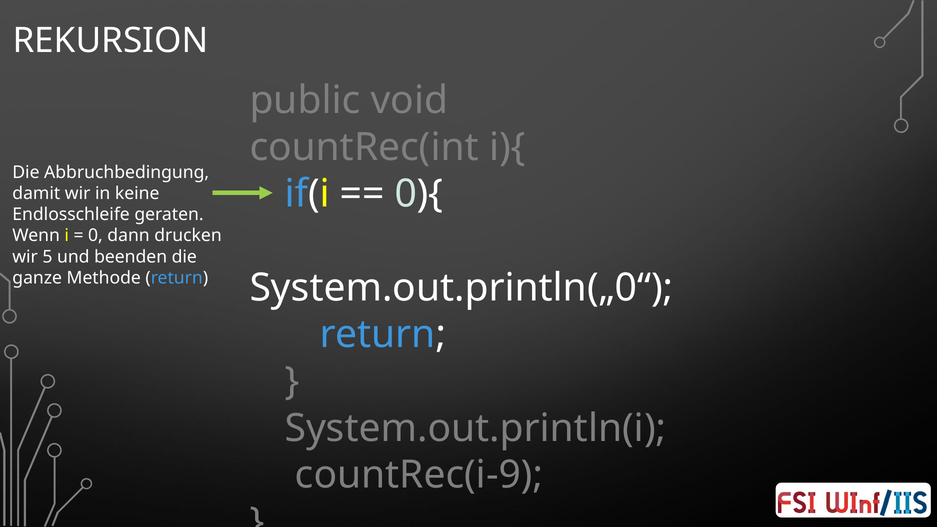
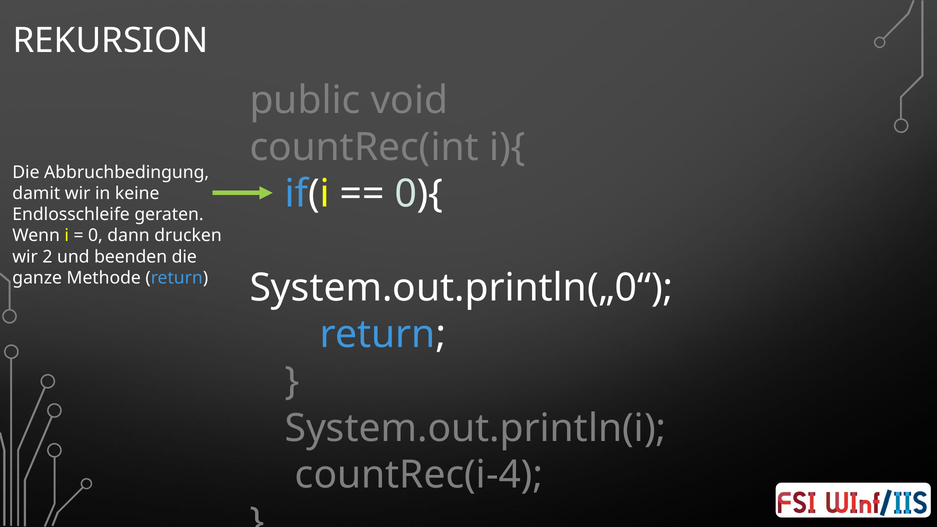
5: 5 -> 2
countRec(i-9: countRec(i-9 -> countRec(i-4
